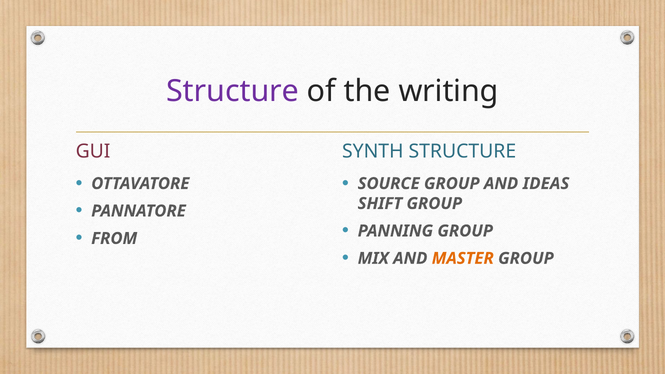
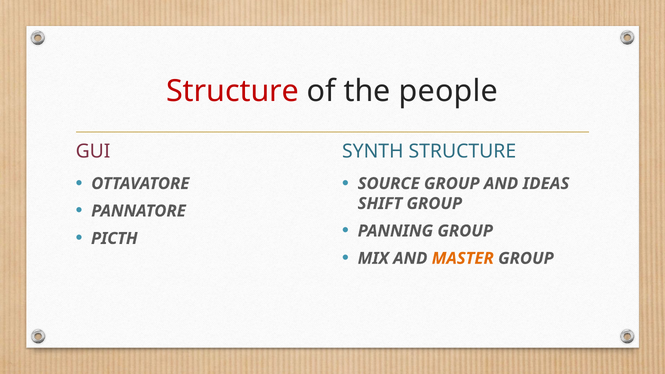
Structure at (233, 91) colour: purple -> red
writing: writing -> people
FROM: FROM -> PICTH
